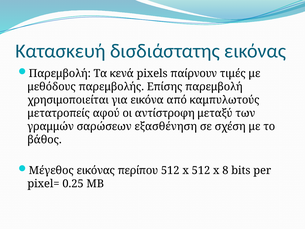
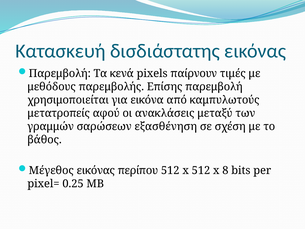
αντίστροφη: αντίστροφη -> ανακλάσεις
